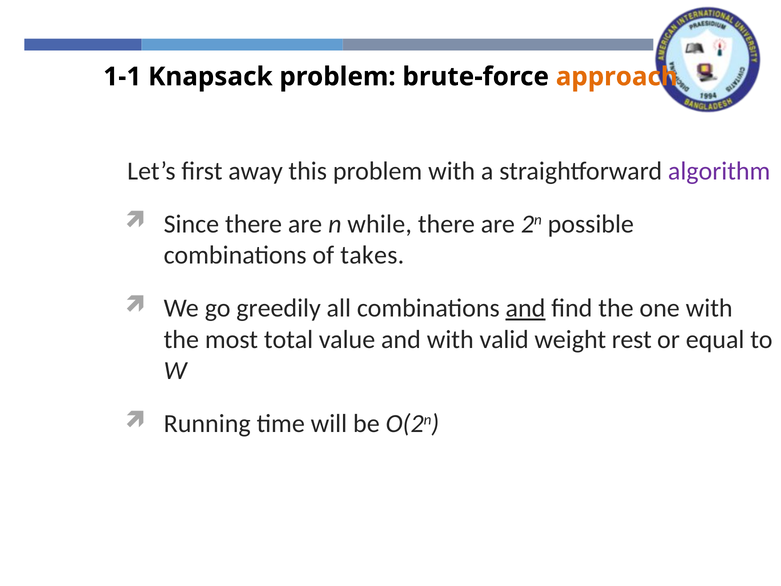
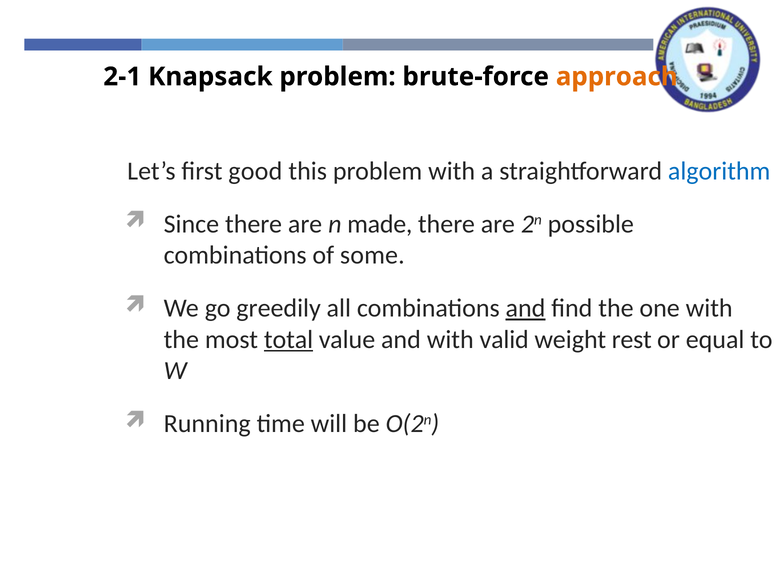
1-1: 1-1 -> 2-1
away: away -> good
algorithm colour: purple -> blue
while: while -> made
takes: takes -> some
total underline: none -> present
